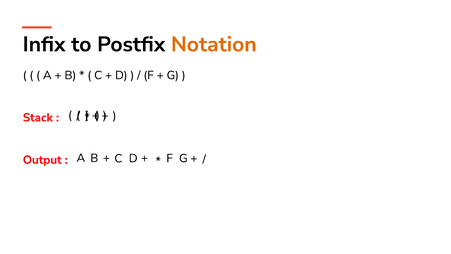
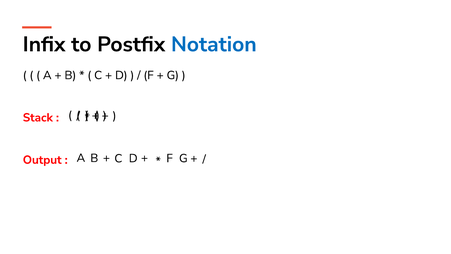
Notation colour: orange -> blue
